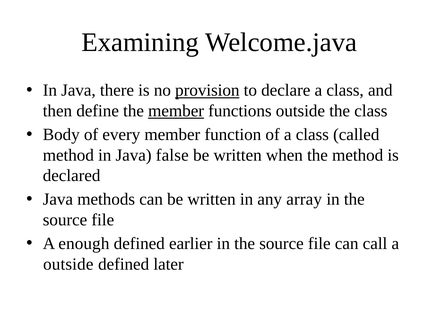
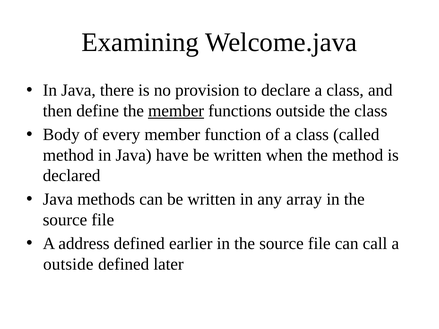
provision underline: present -> none
false: false -> have
enough: enough -> address
